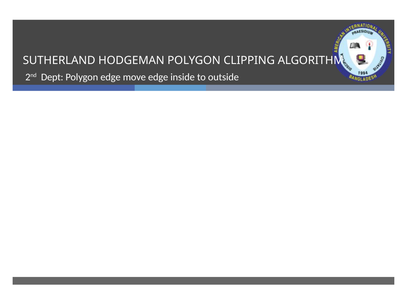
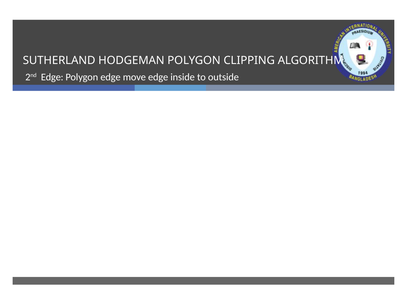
2nd Dept: Dept -> Edge
